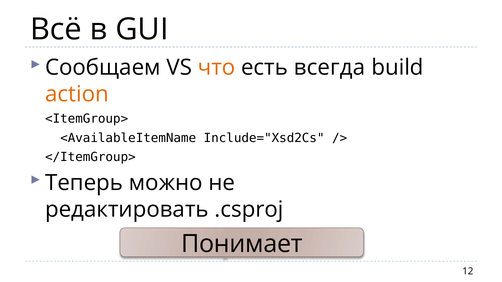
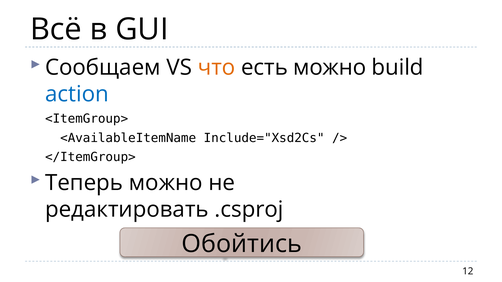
есть всегда: всегда -> можно
action colour: orange -> blue
Понимает: Понимает -> Обойтись
